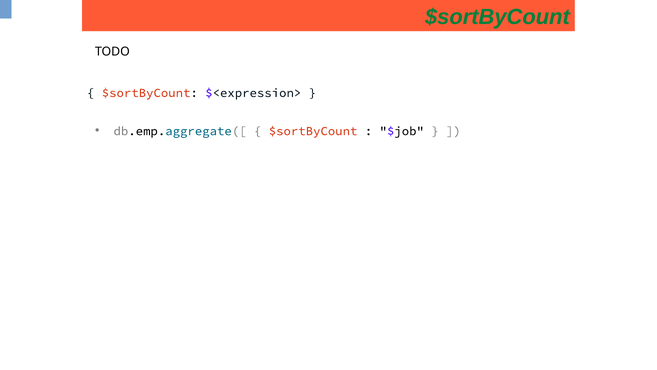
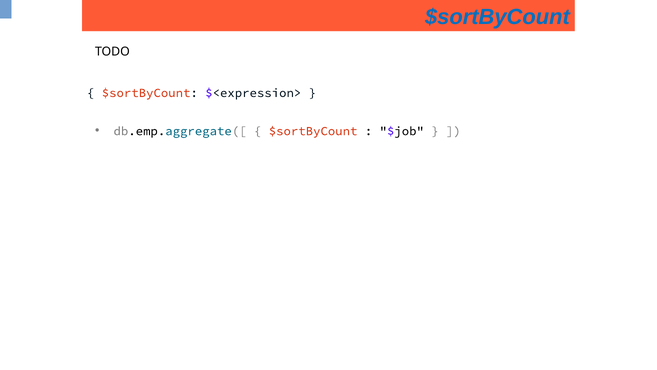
$sortByCount at (497, 17) colour: green -> blue
